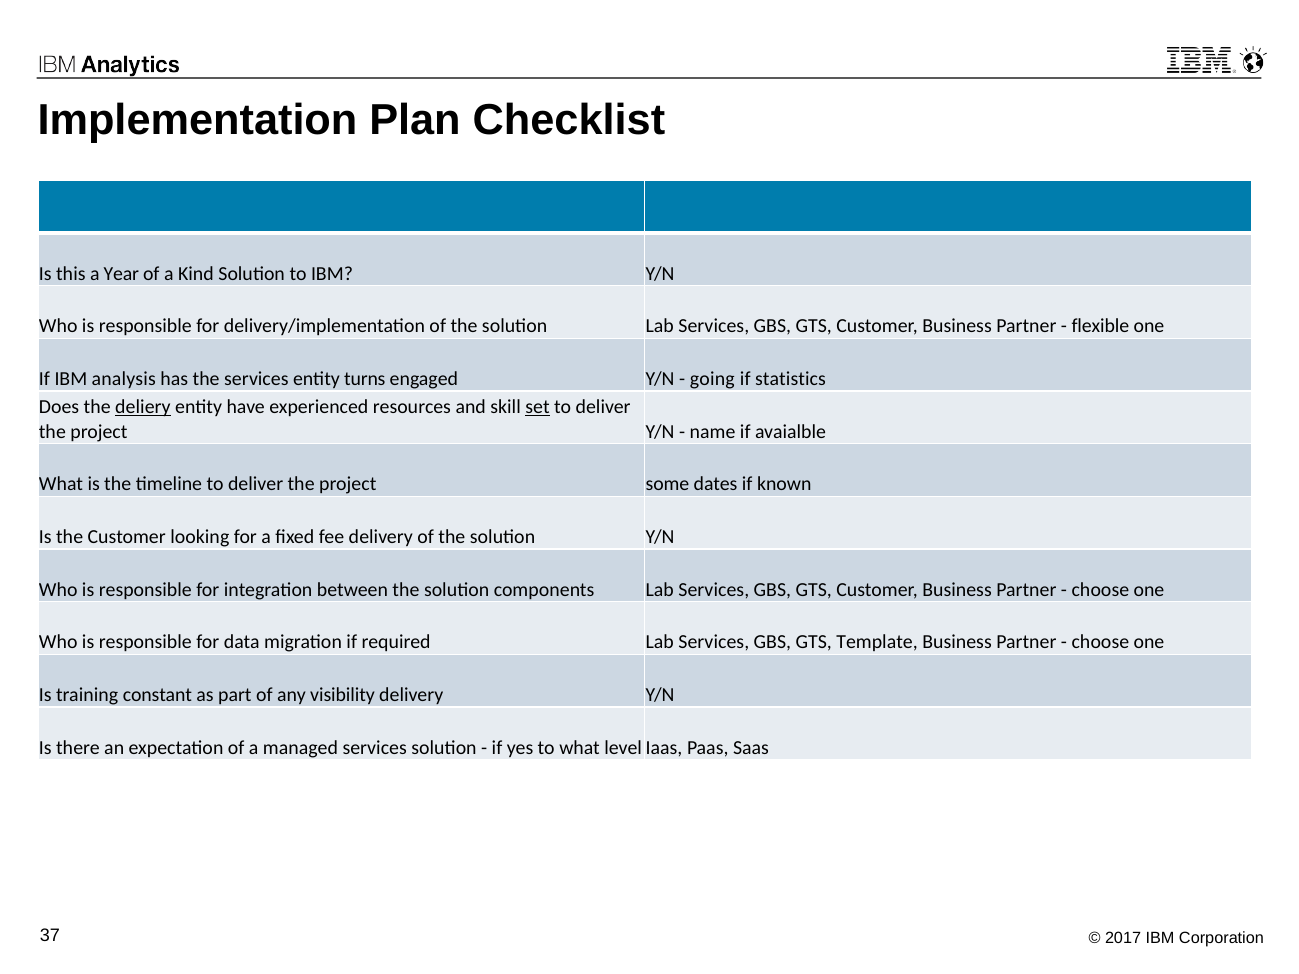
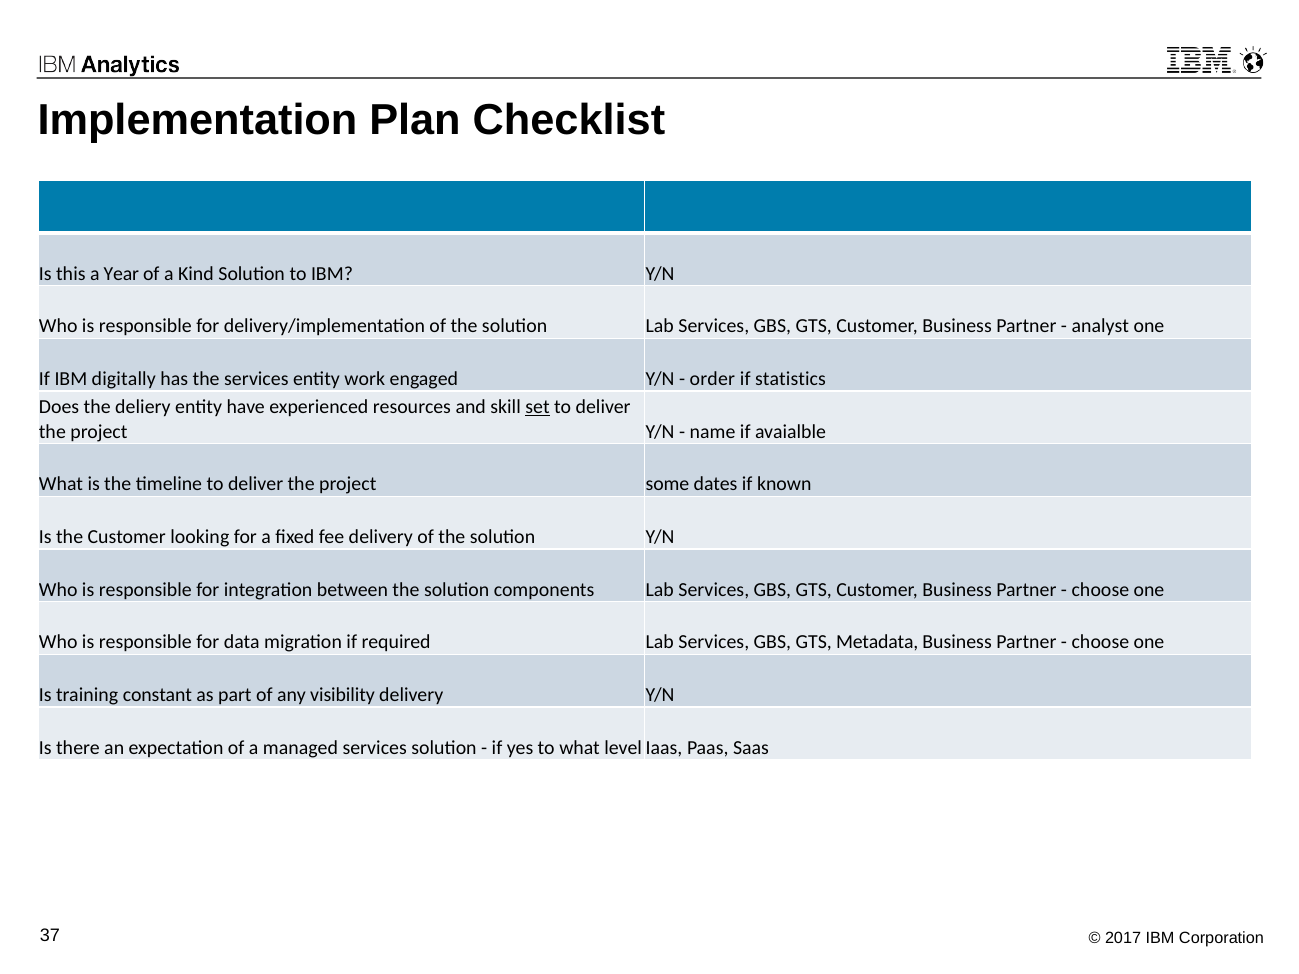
flexible: flexible -> analyst
analysis: analysis -> digitally
turns: turns -> work
going: going -> order
deliery underline: present -> none
Template: Template -> Metadata
